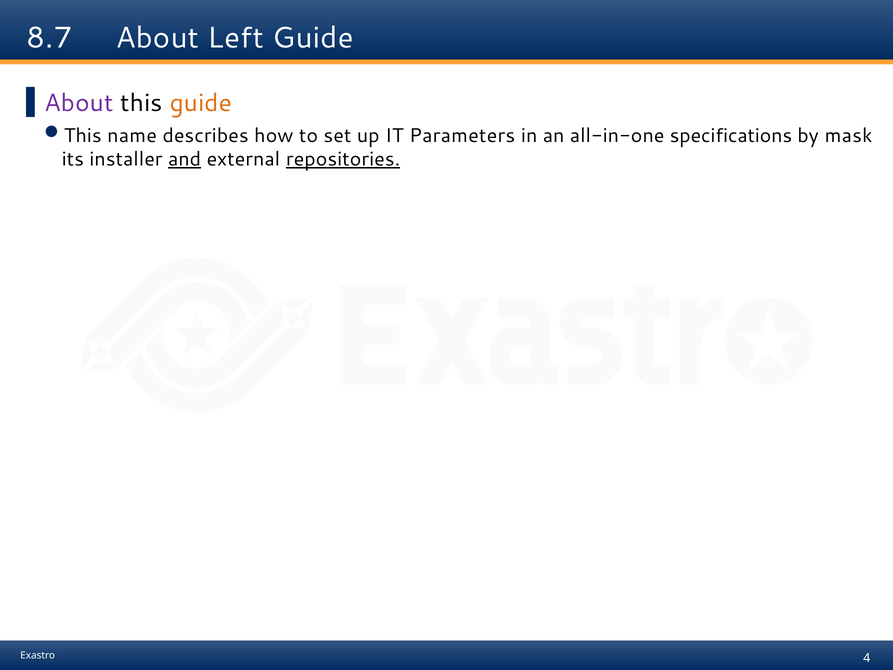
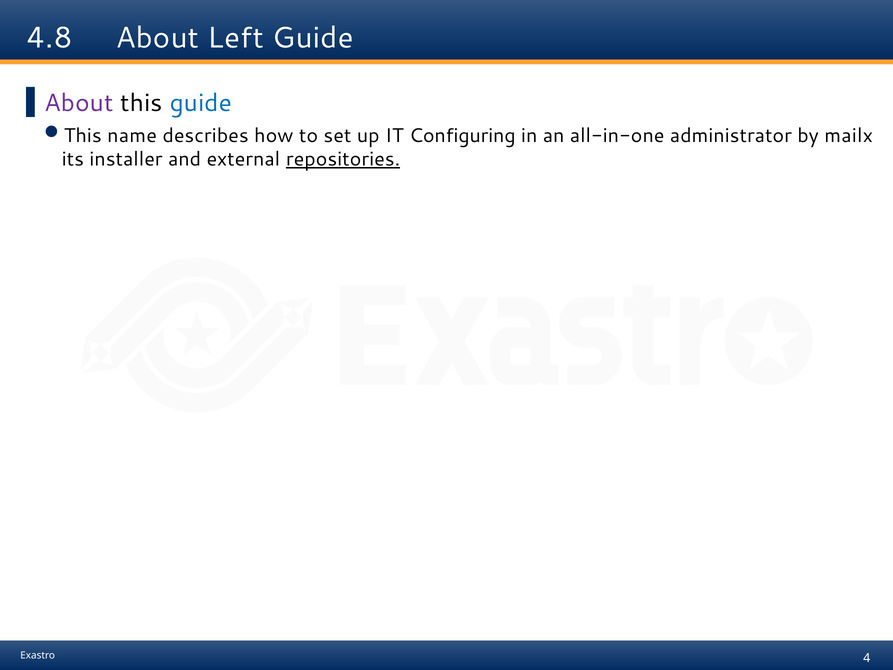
8.7: 8.7 -> 4.8
guide at (201, 103) colour: orange -> blue
Parameters: Parameters -> Configuring
specifications: specifications -> administrator
mask: mask -> mailx
and underline: present -> none
